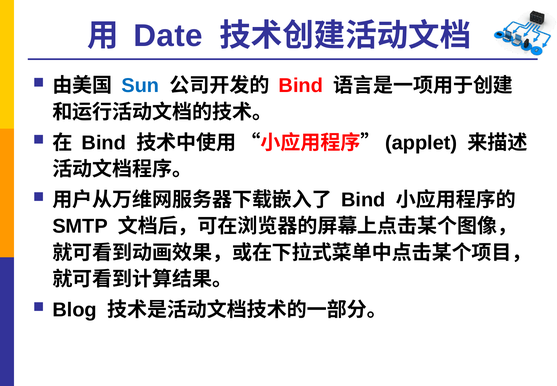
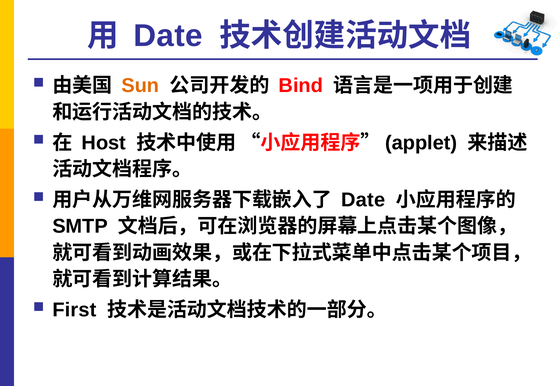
Sun colour: blue -> orange
Bind at (104, 143): Bind -> Host
Bind at (363, 200): Bind -> Date
Blog: Blog -> First
